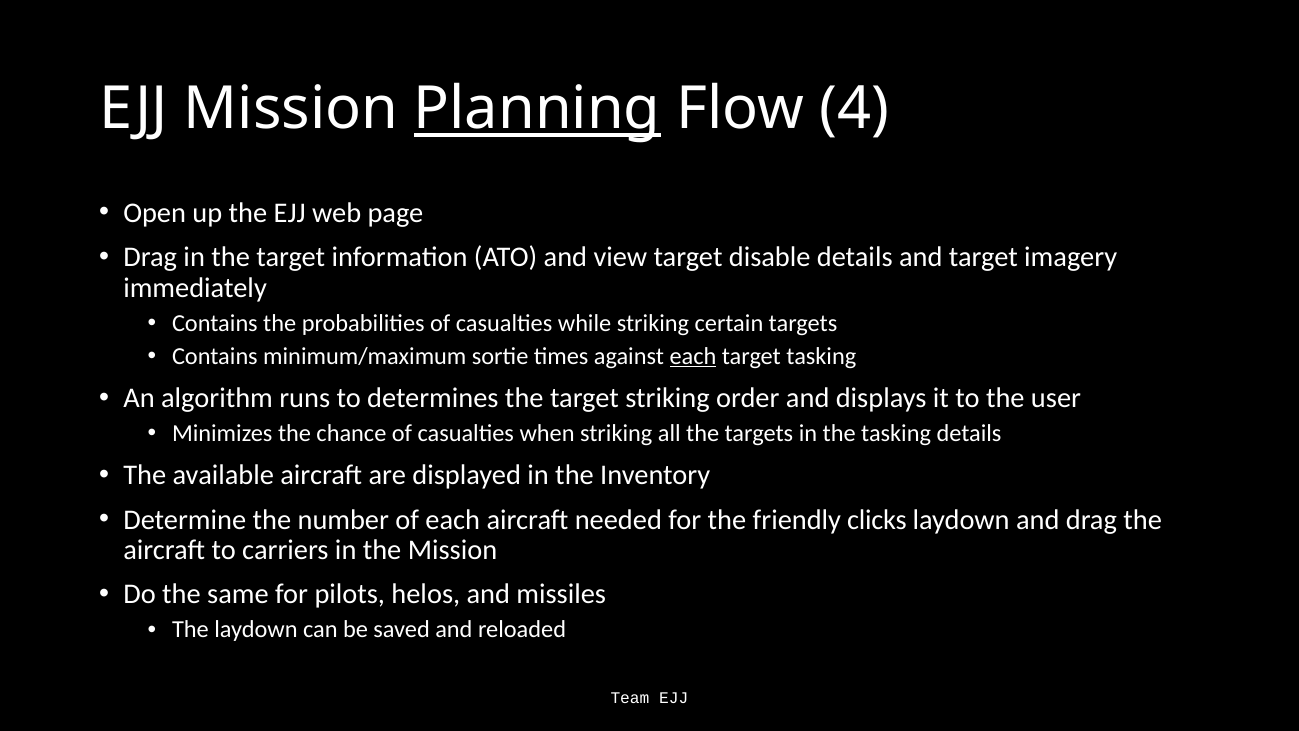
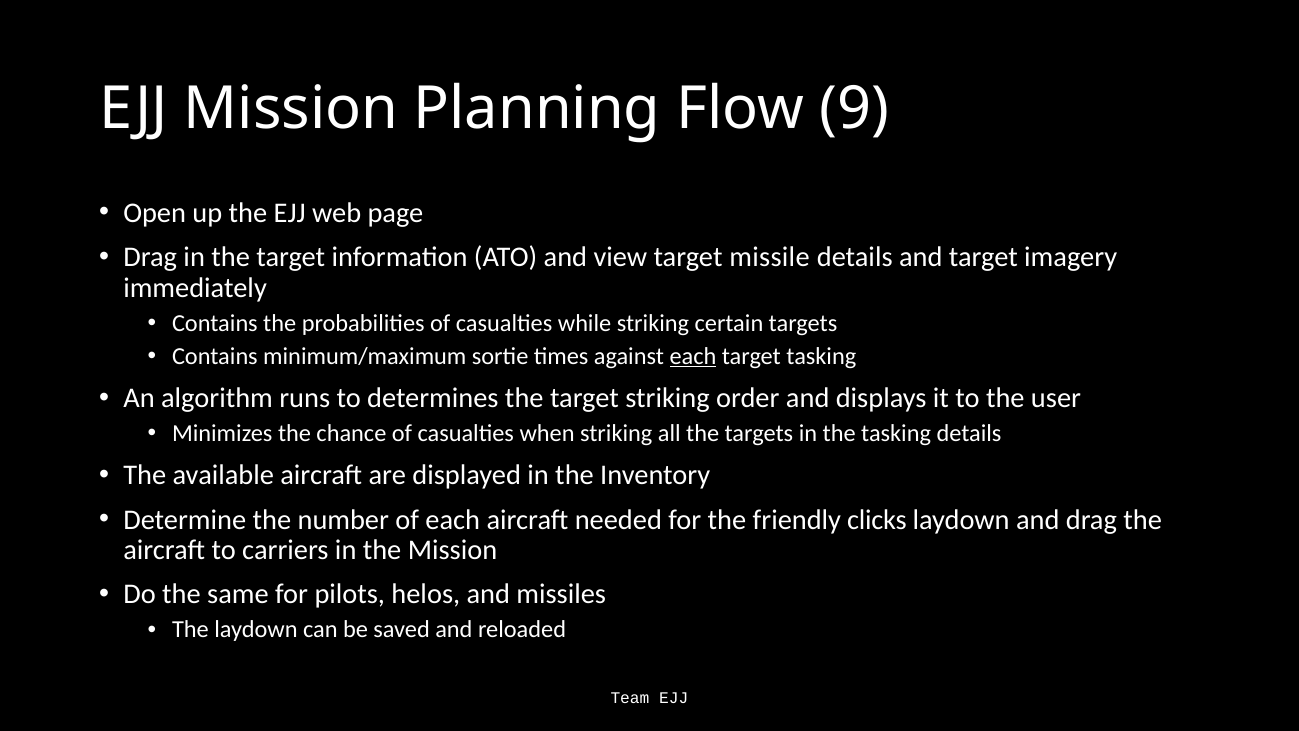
Planning underline: present -> none
4: 4 -> 9
disable: disable -> missile
